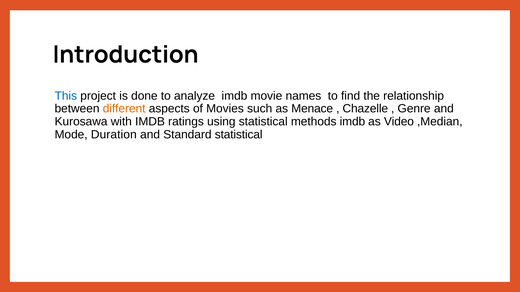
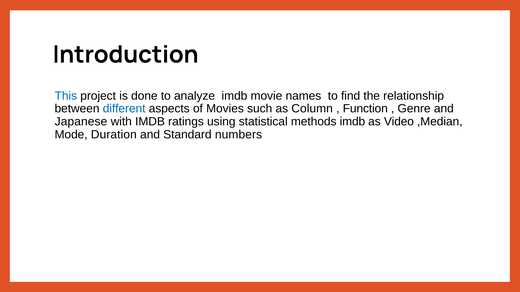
different colour: orange -> blue
Menace: Menace -> Column
Chazelle: Chazelle -> Function
Kurosawa: Kurosawa -> Japanese
Standard statistical: statistical -> numbers
